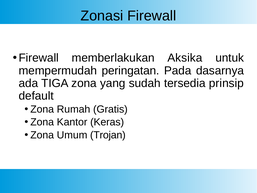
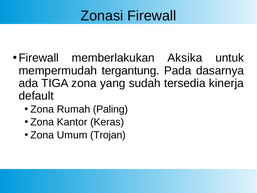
peringatan: peringatan -> tergantung
prinsip: prinsip -> kinerja
Gratis: Gratis -> Paling
